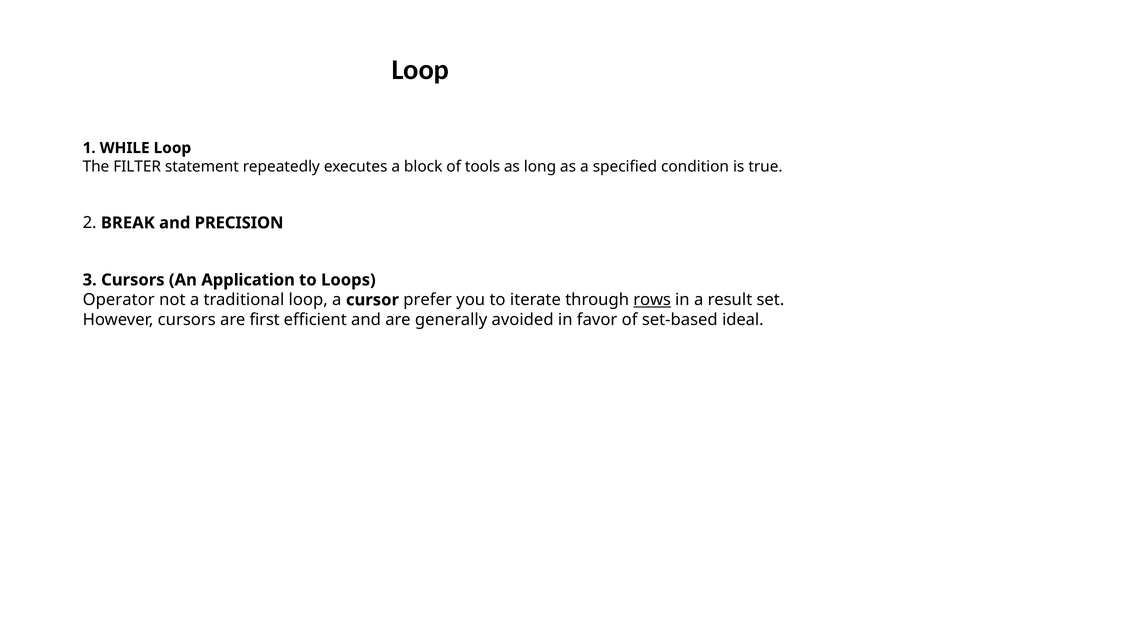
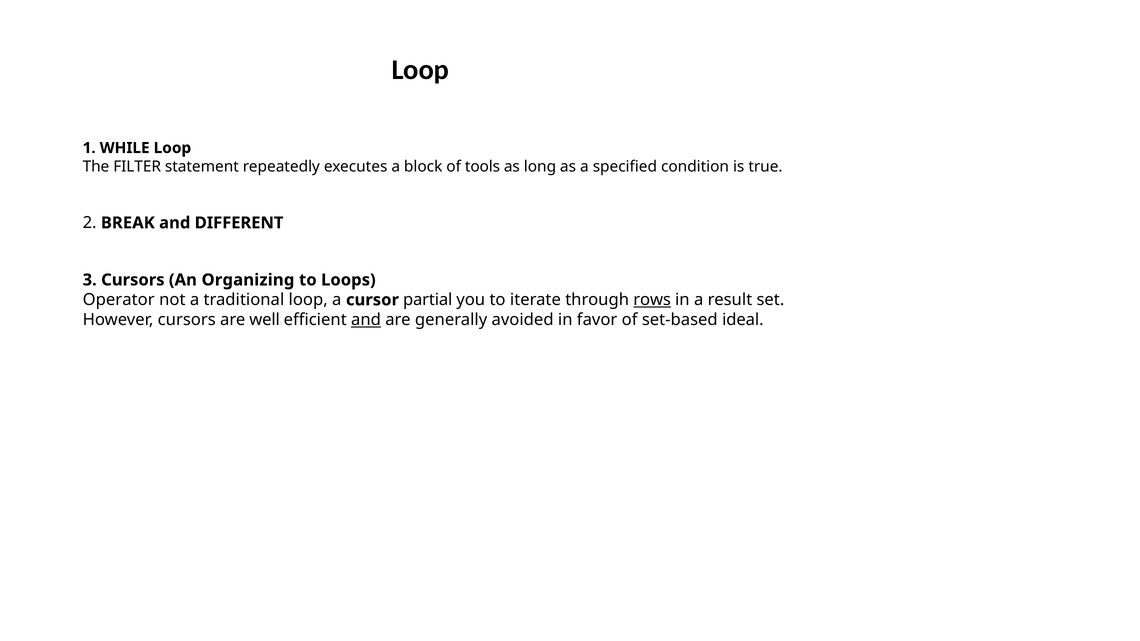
PRECISION: PRECISION -> DIFFERENT
Application: Application -> Organizing
prefer: prefer -> partial
first: first -> well
and at (366, 320) underline: none -> present
